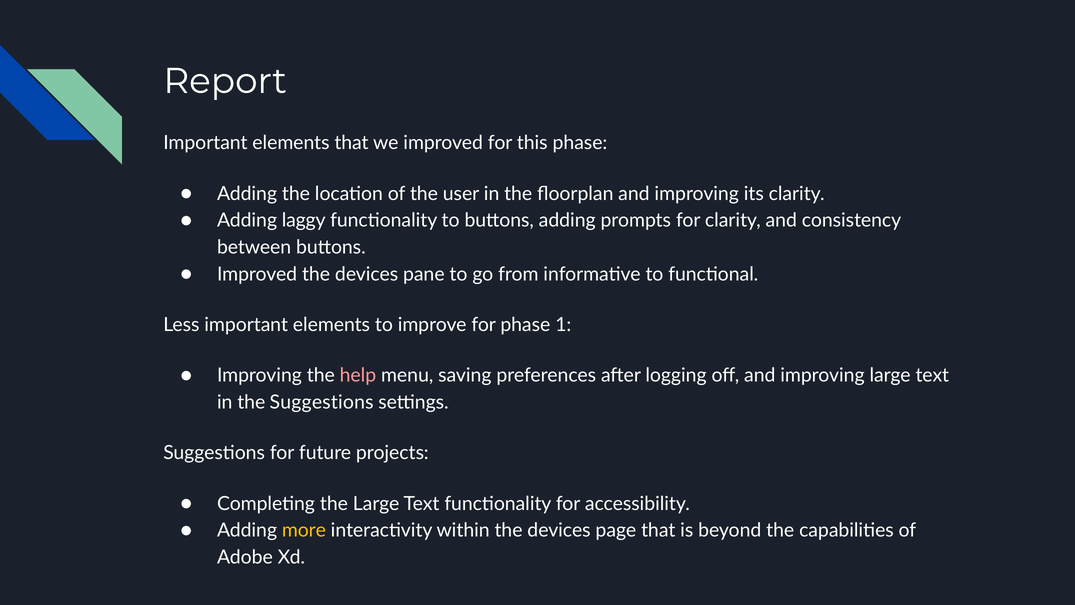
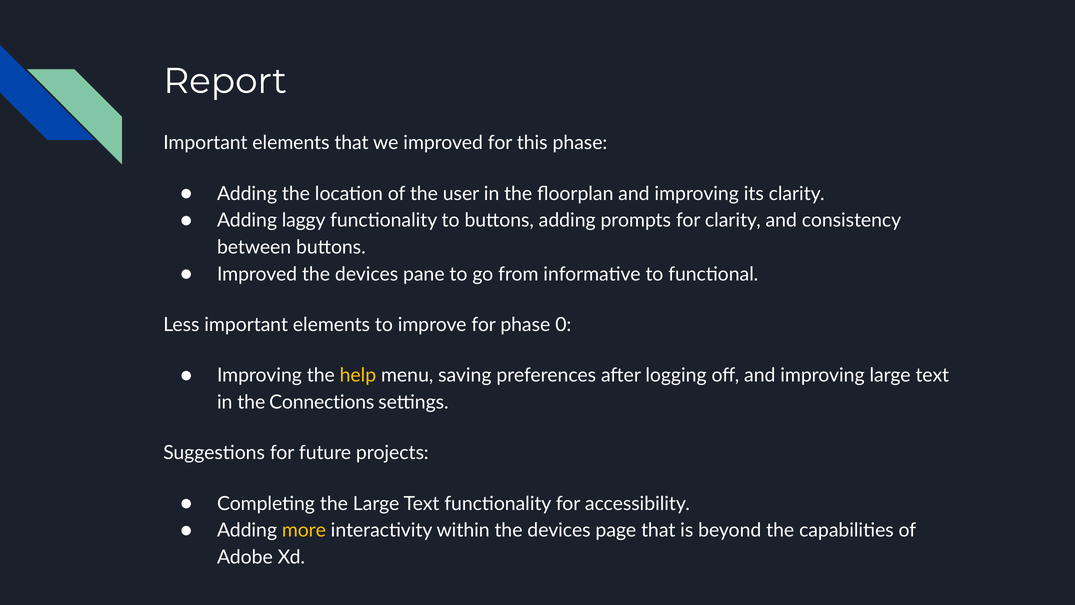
1: 1 -> 0
help colour: pink -> yellow
the Suggestions: Suggestions -> Connections
